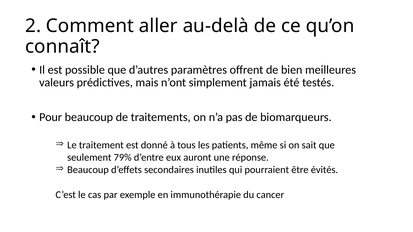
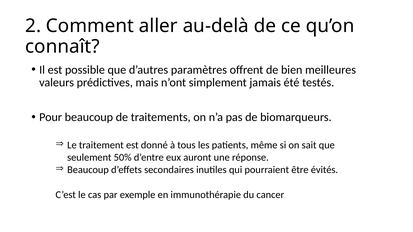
79%: 79% -> 50%
